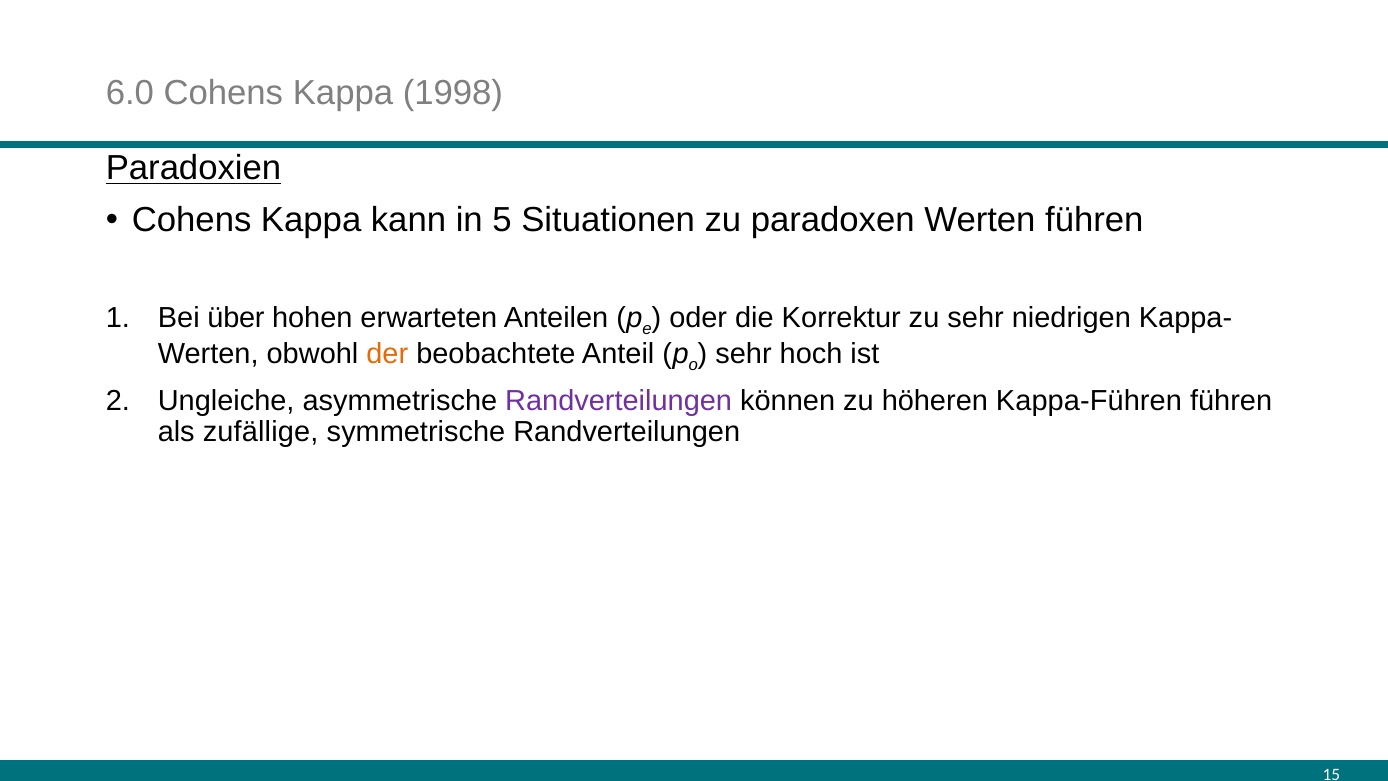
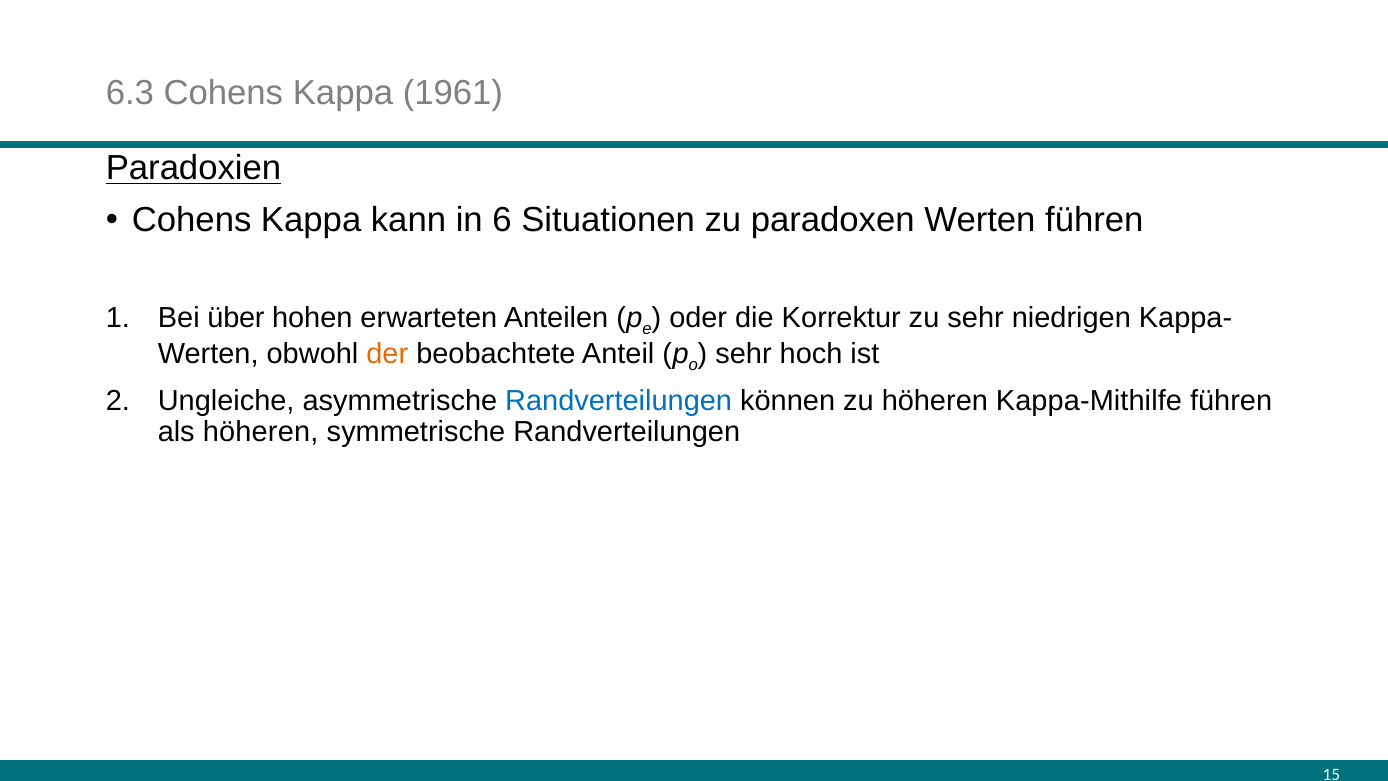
6.0: 6.0 -> 6.3
1998: 1998 -> 1961
5: 5 -> 6
Randverteilungen at (619, 400) colour: purple -> blue
Kappa-Führen: Kappa-Führen -> Kappa-Mithilfe
als zufällige: zufällige -> höheren
